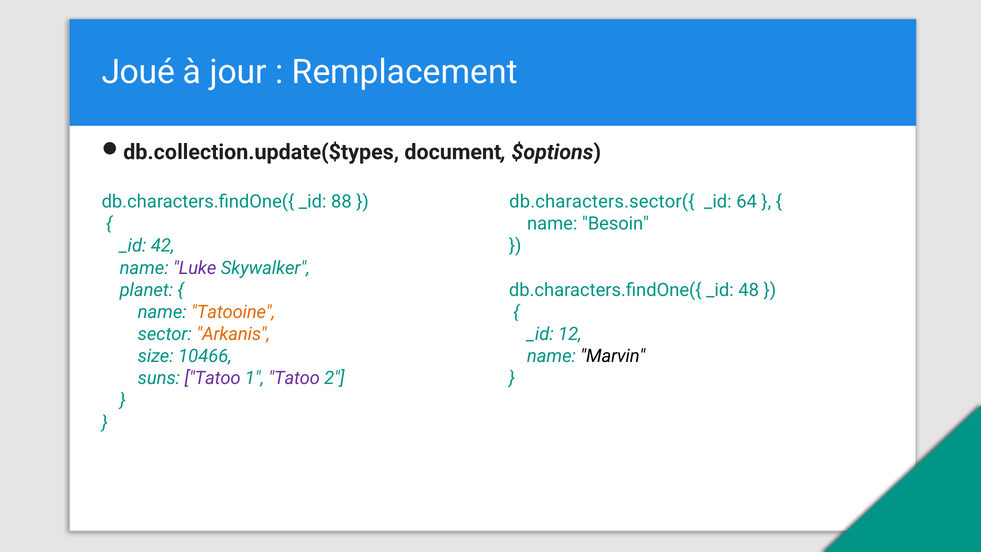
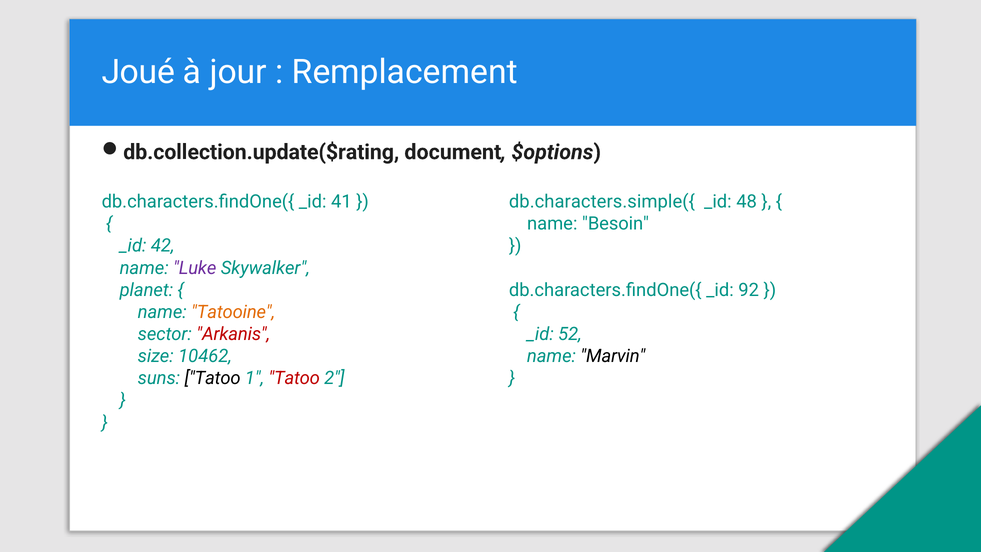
db.collection.update($types: db.collection.update($types -> db.collection.update($rating
88: 88 -> 41
db.characters.sector({: db.characters.sector({ -> db.characters.simple({
64: 64 -> 48
48: 48 -> 92
Arkanis colour: orange -> red
12: 12 -> 52
10466: 10466 -> 10462
Tatoo at (213, 378) colour: purple -> black
Tatoo at (294, 378) colour: purple -> red
